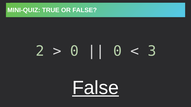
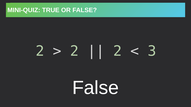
0 at (74, 51): 0 -> 2
0 at (117, 51): 0 -> 2
False at (95, 88) underline: present -> none
